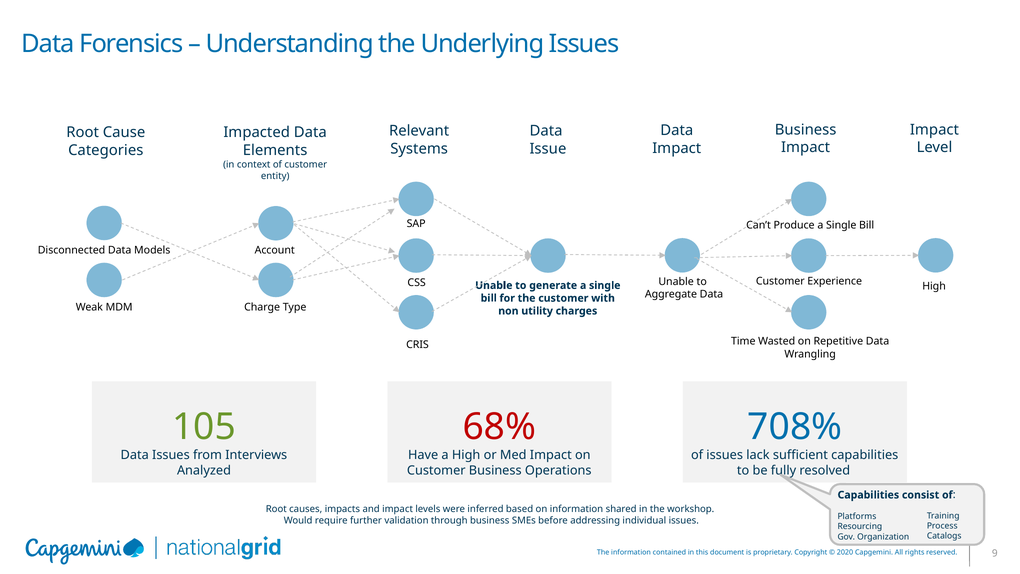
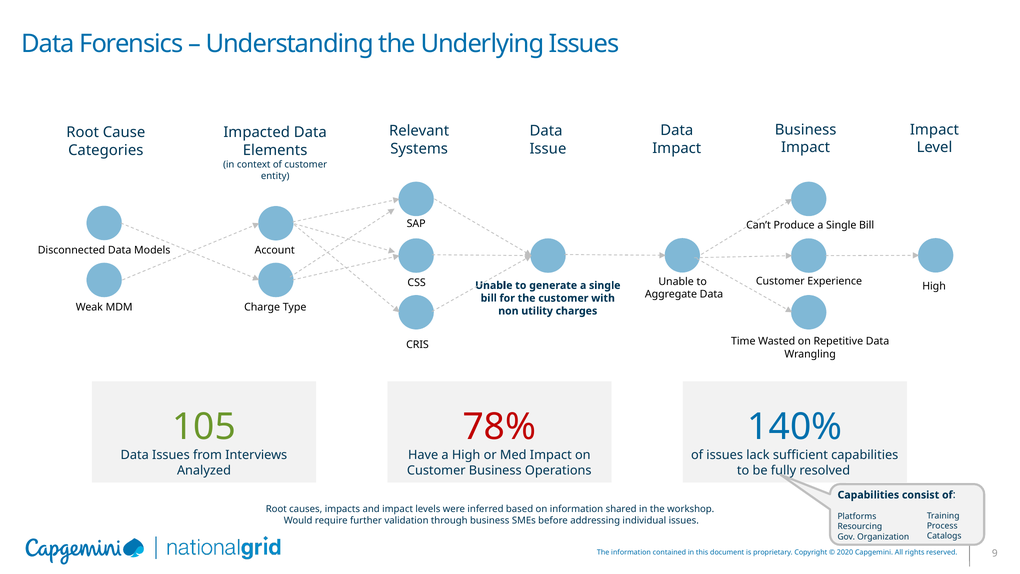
68%: 68% -> 78%
708%: 708% -> 140%
